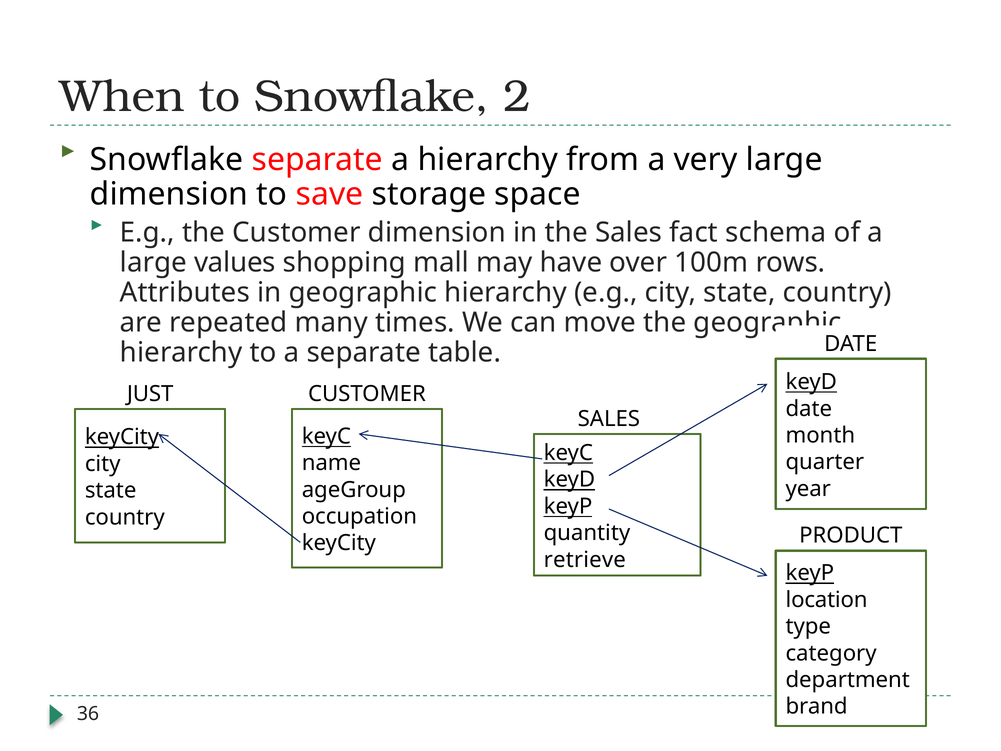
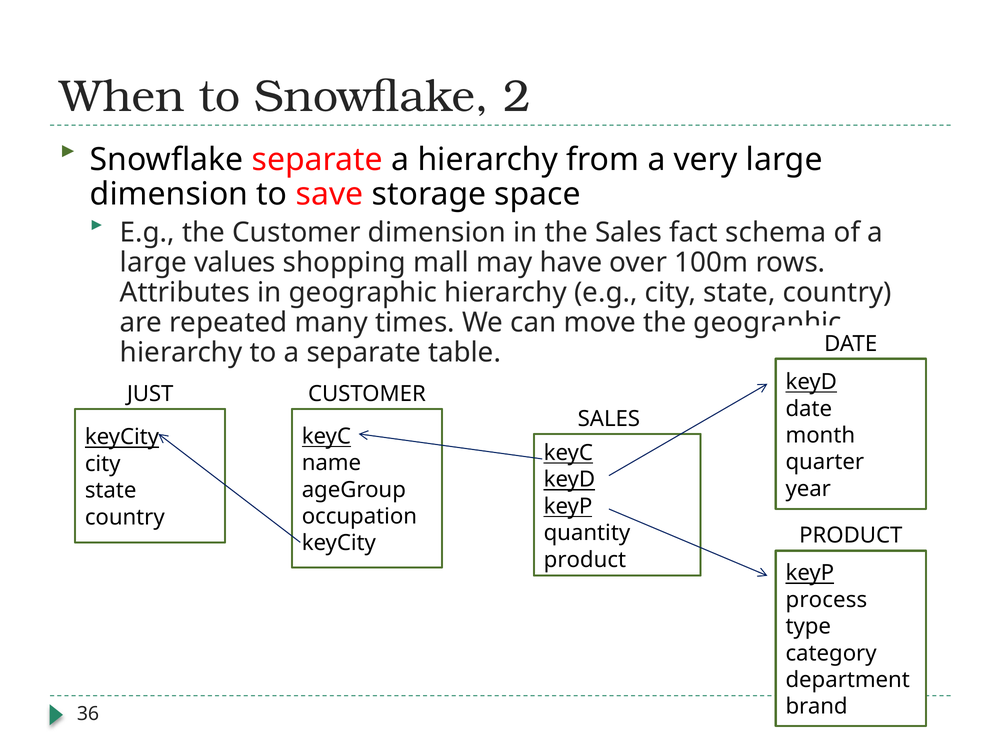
retrieve at (585, 560): retrieve -> product
location: location -> process
